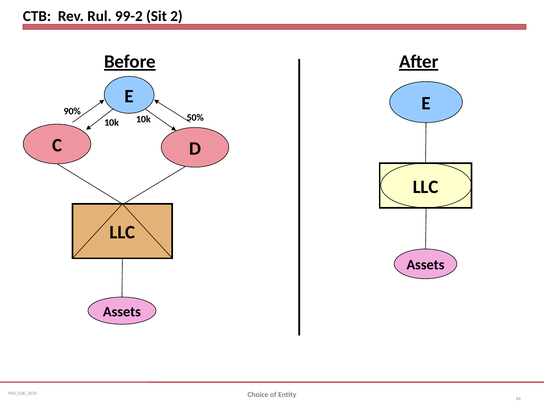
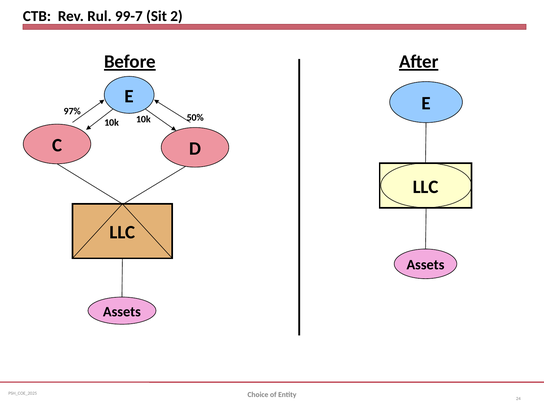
99-2: 99-2 -> 99-7
90%: 90% -> 97%
